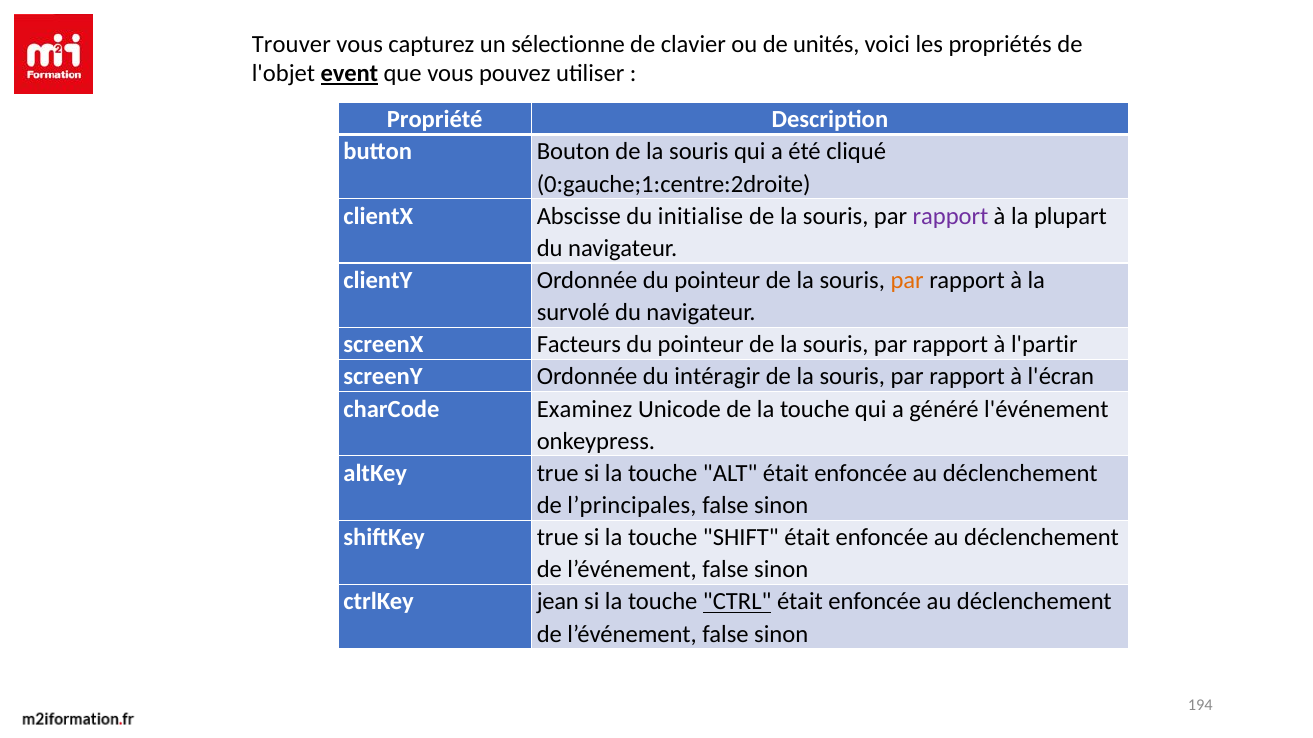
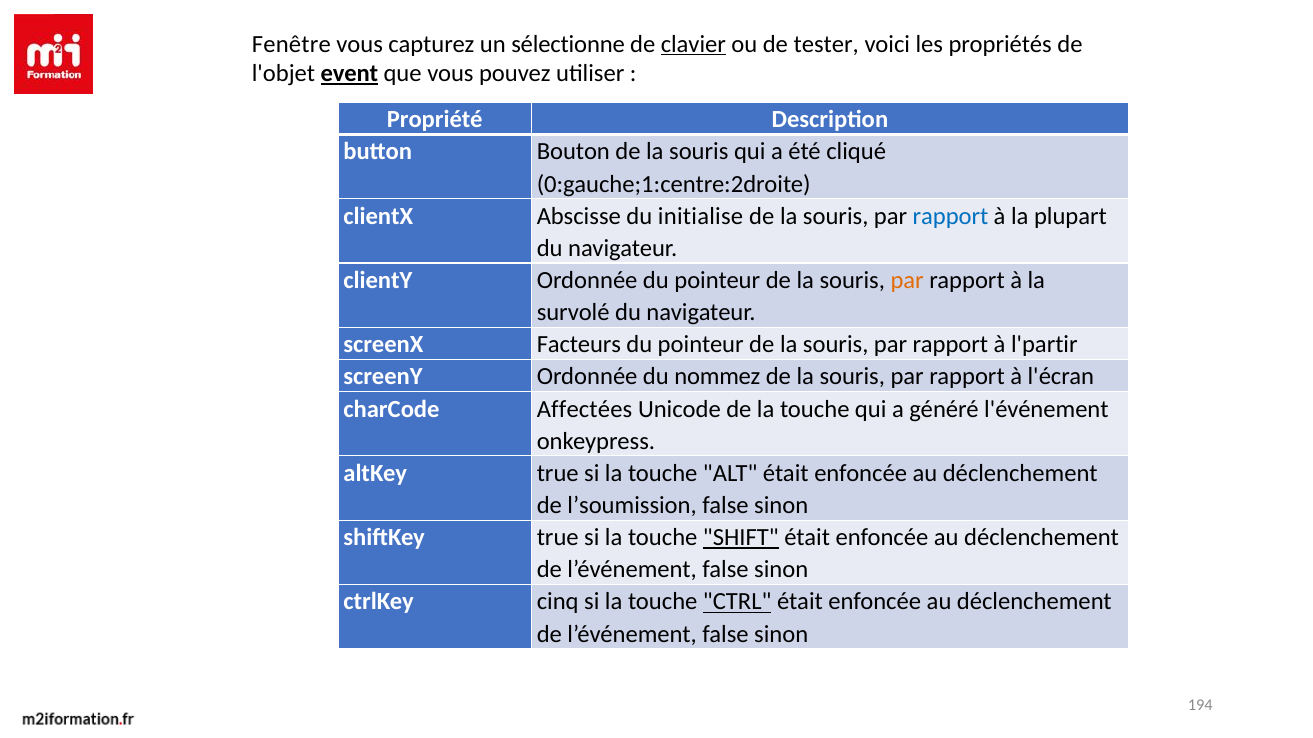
Trouver: Trouver -> Fenêtre
clavier underline: none -> present
unités: unités -> tester
rapport at (950, 216) colour: purple -> blue
intéragir: intéragir -> nommez
Examinez: Examinez -> Affectées
l’principales: l’principales -> l’soumission
SHIFT underline: none -> present
jean: jean -> cinq
